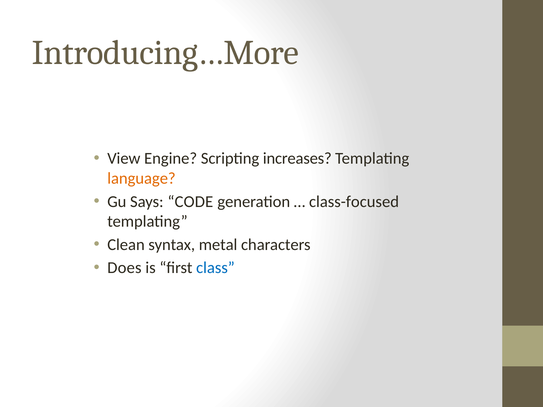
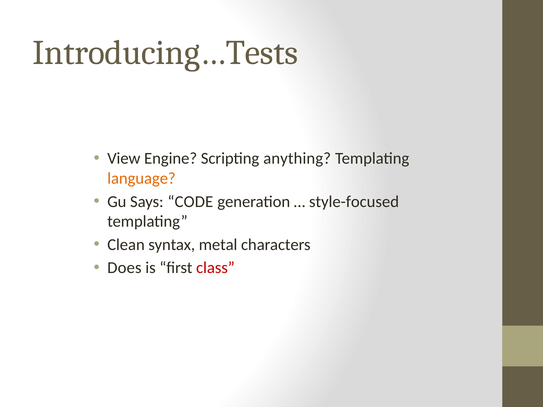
Introducing…More: Introducing…More -> Introducing…Tests
increases: increases -> anything
class-focused: class-focused -> style-focused
class colour: blue -> red
